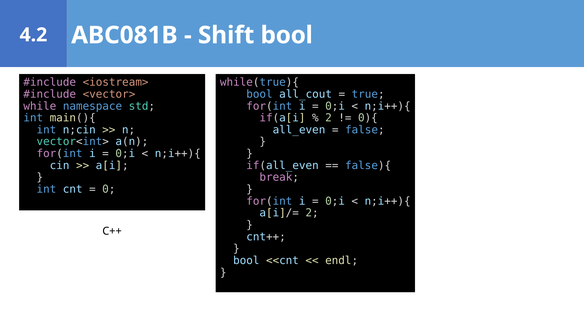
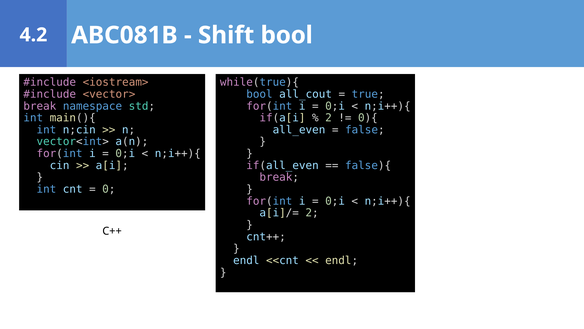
while at (40, 106): while -> break
bool at (246, 260): bool -> endl
